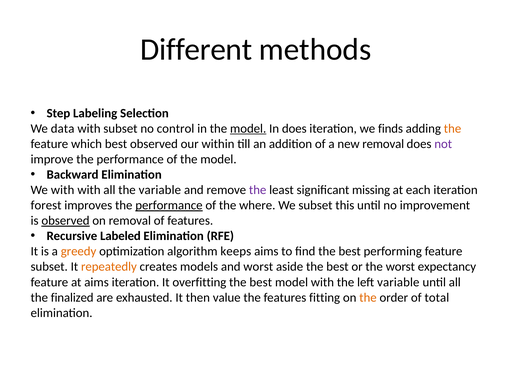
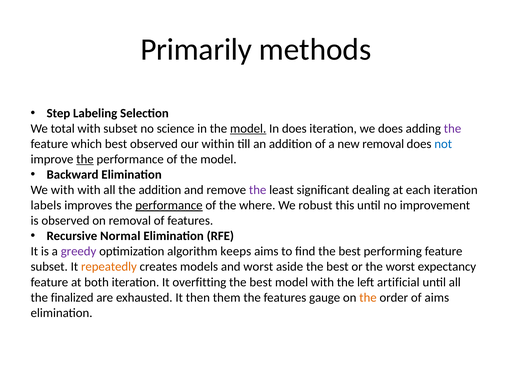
Different: Different -> Primarily
data: data -> total
control: control -> science
we finds: finds -> does
the at (453, 129) colour: orange -> purple
not colour: purple -> blue
the at (85, 159) underline: none -> present
the variable: variable -> addition
missing: missing -> dealing
forest: forest -> labels
We subset: subset -> robust
observed at (65, 221) underline: present -> none
Labeled: Labeled -> Normal
greedy colour: orange -> purple
at aims: aims -> both
left variable: variable -> artificial
value: value -> them
fitting: fitting -> gauge
of total: total -> aims
